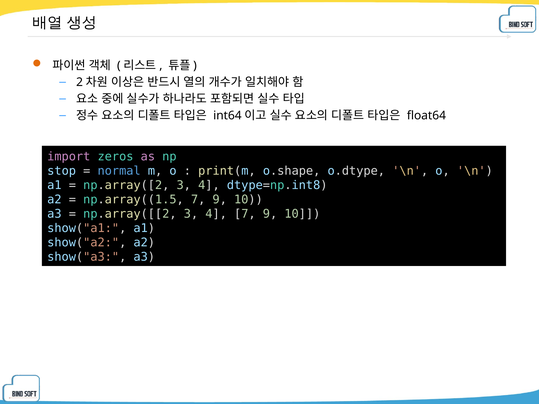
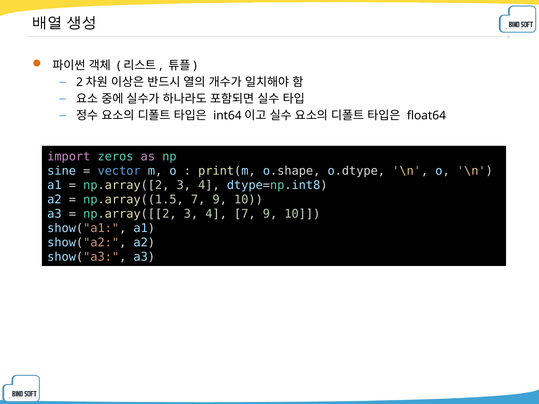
stop: stop -> sine
normal: normal -> vector
